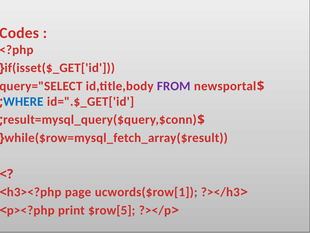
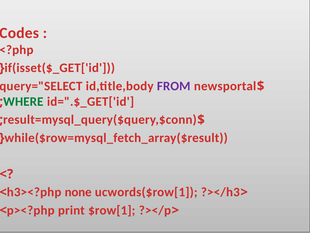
WHERE colour: blue -> green
page: page -> none
$row[5: $row[5 -> $row[1
